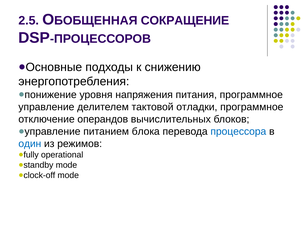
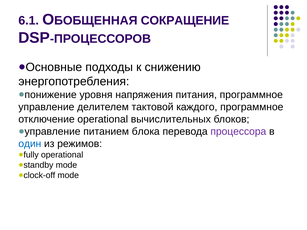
2.5: 2.5 -> 6.1
отладки: отладки -> каждого
отключение операндов: операндов -> operational
процессора colour: blue -> purple
